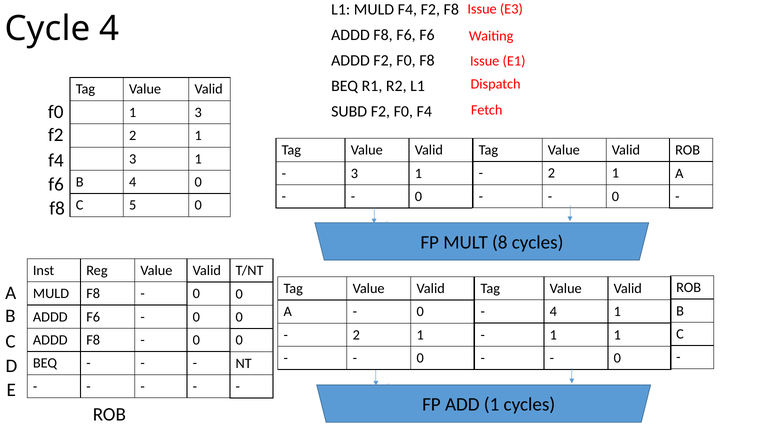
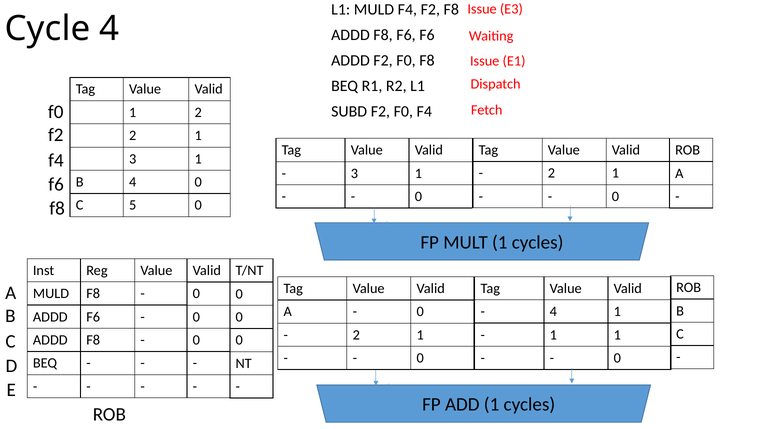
3 at (198, 113): 3 -> 2
MULT 8: 8 -> 1
